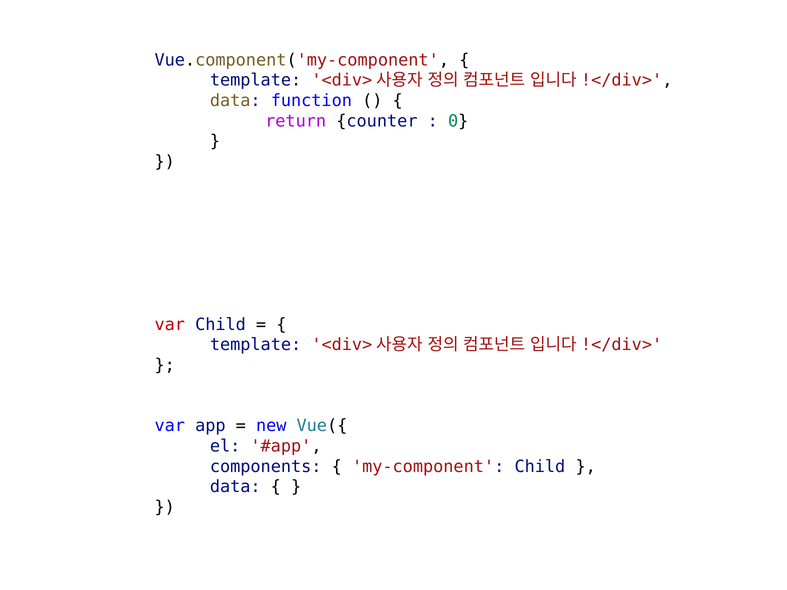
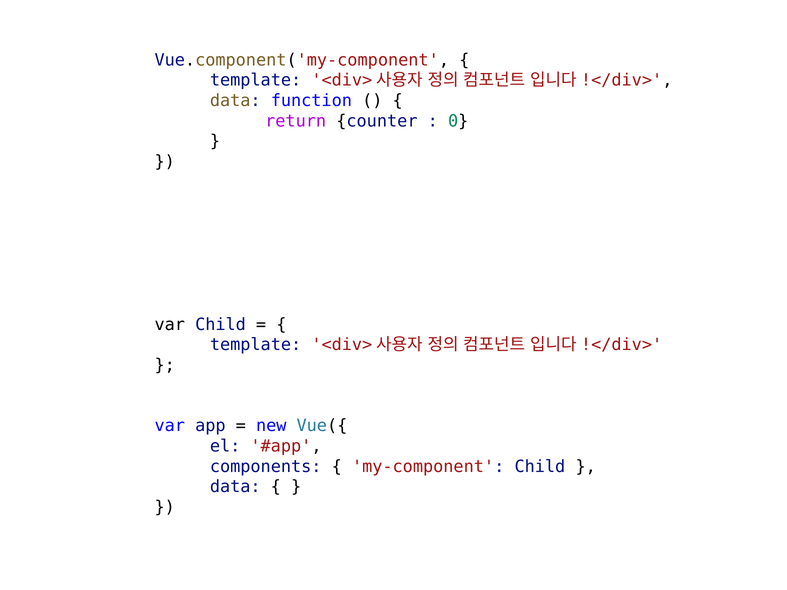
var at (170, 325) colour: red -> black
